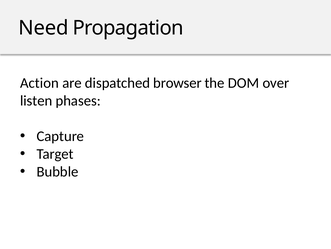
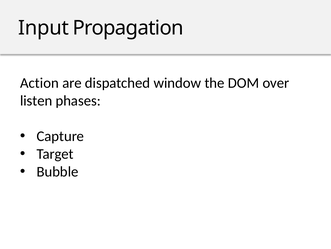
Need: Need -> Input
browser: browser -> window
